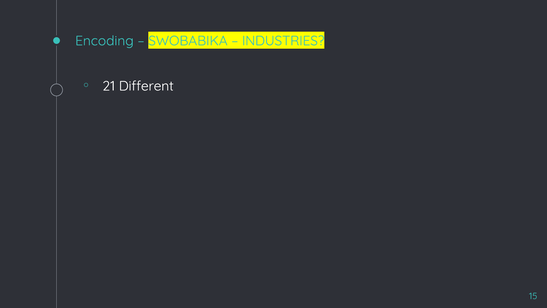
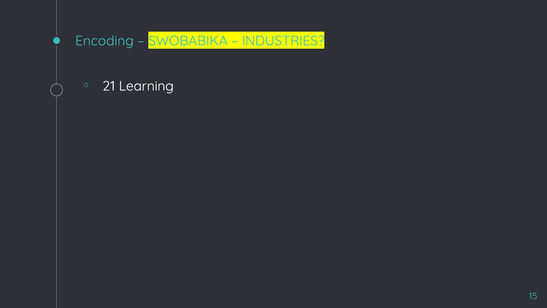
Different: Different -> Learning
